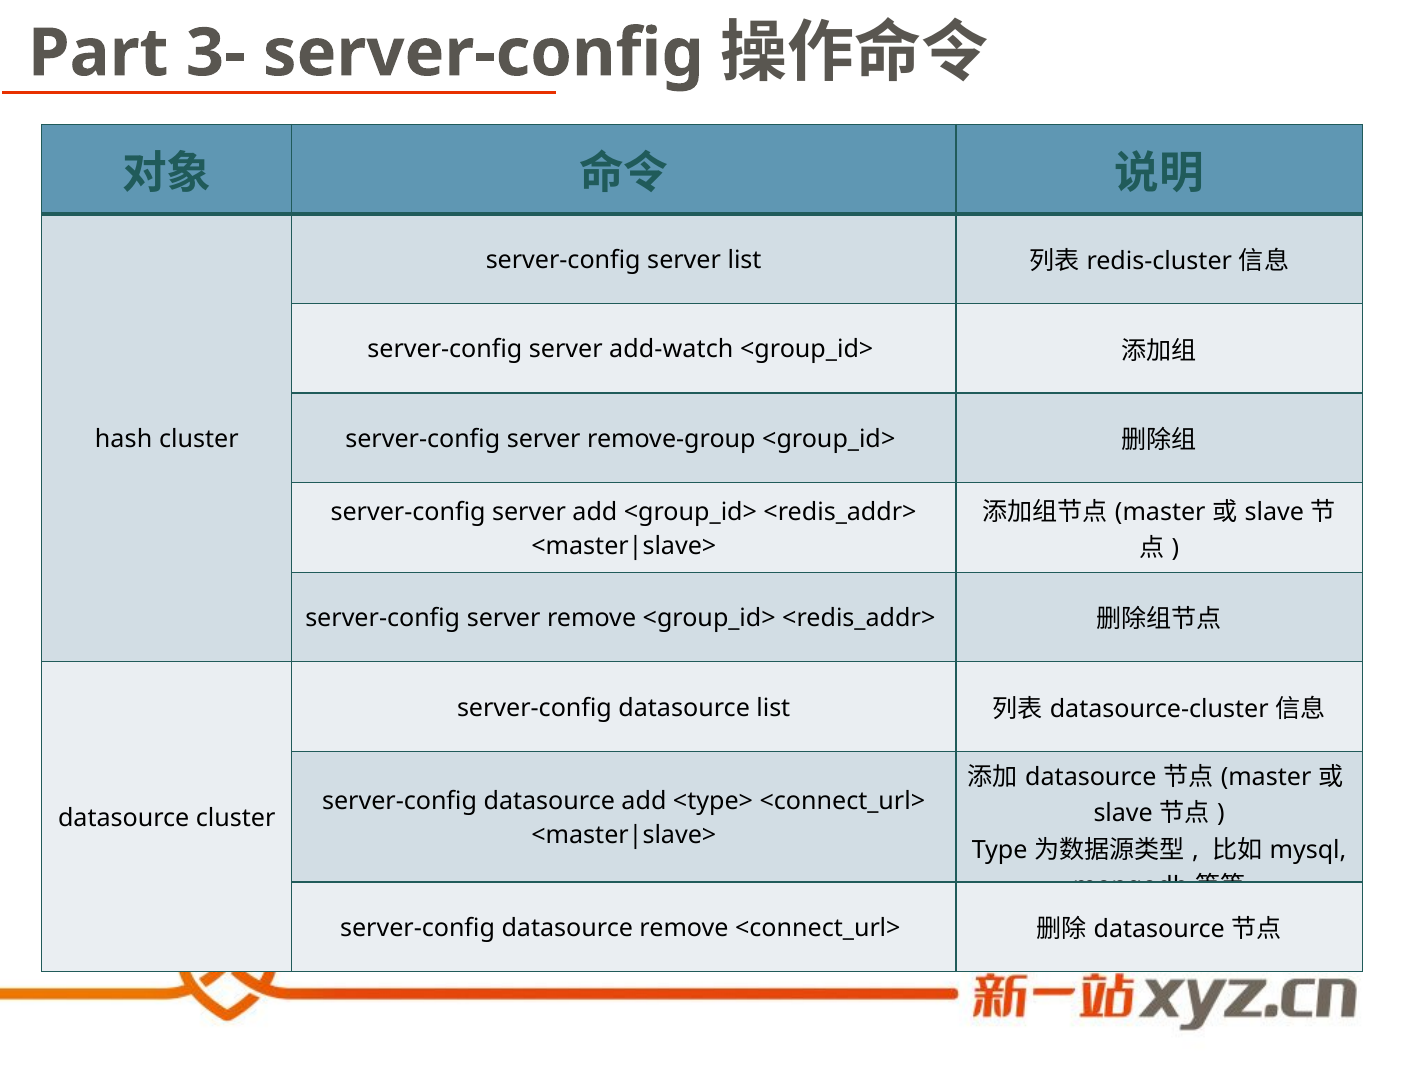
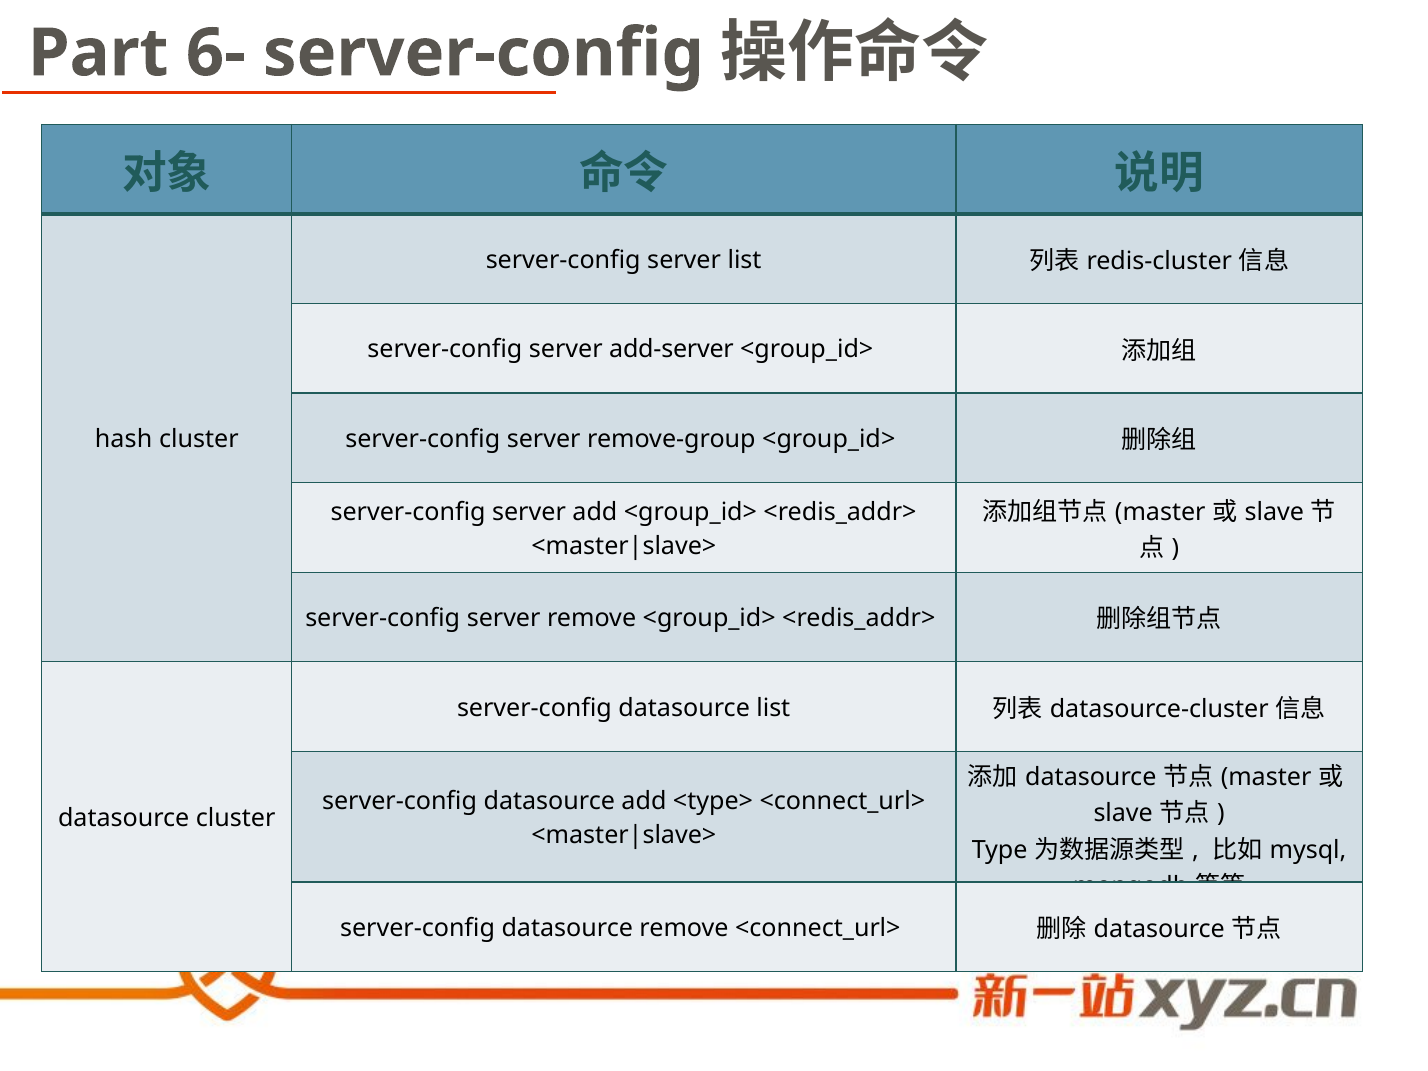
3-: 3- -> 6-
add-watch: add-watch -> add-server
